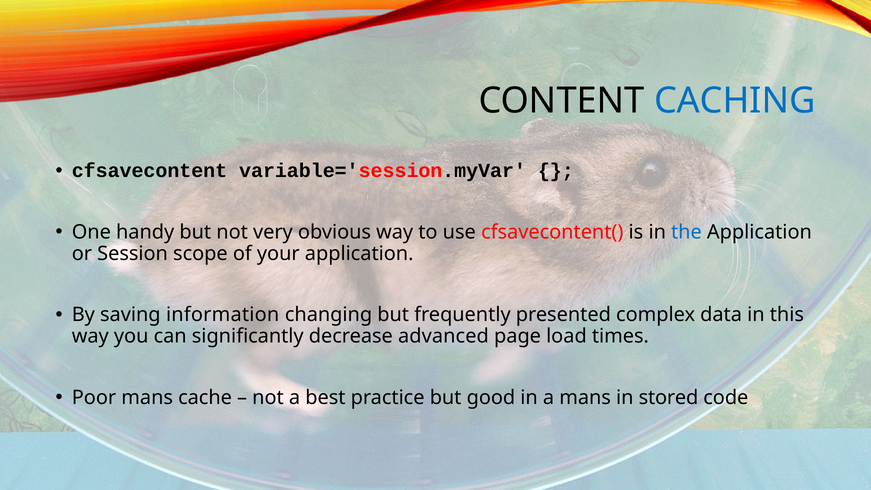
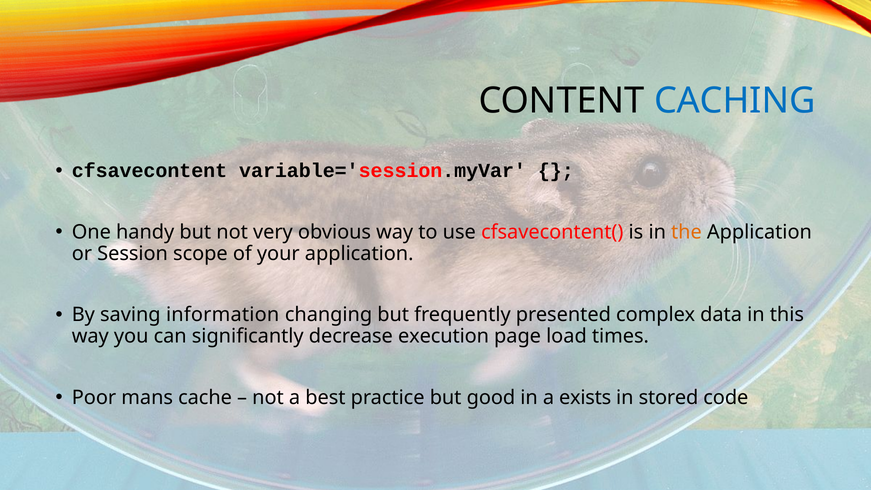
the colour: blue -> orange
advanced: advanced -> execution
a mans: mans -> exists
